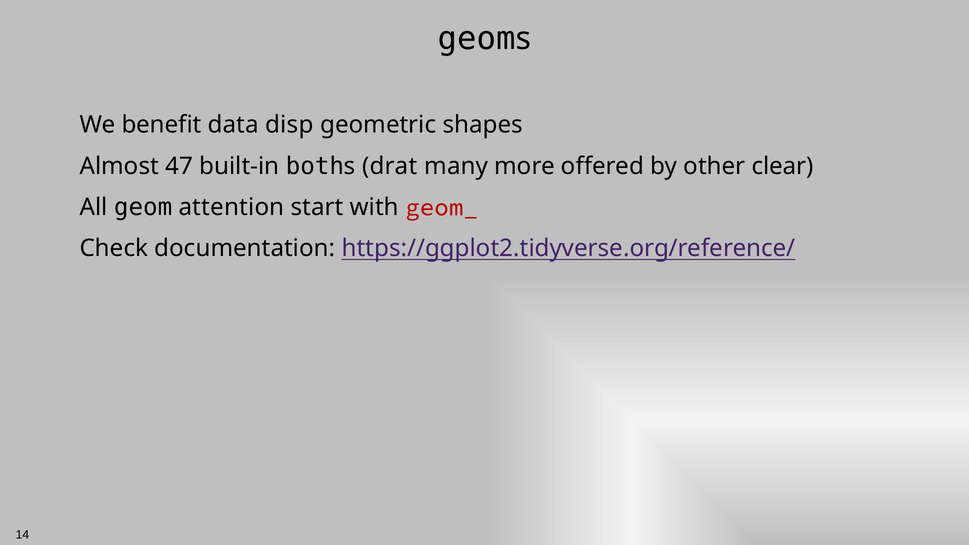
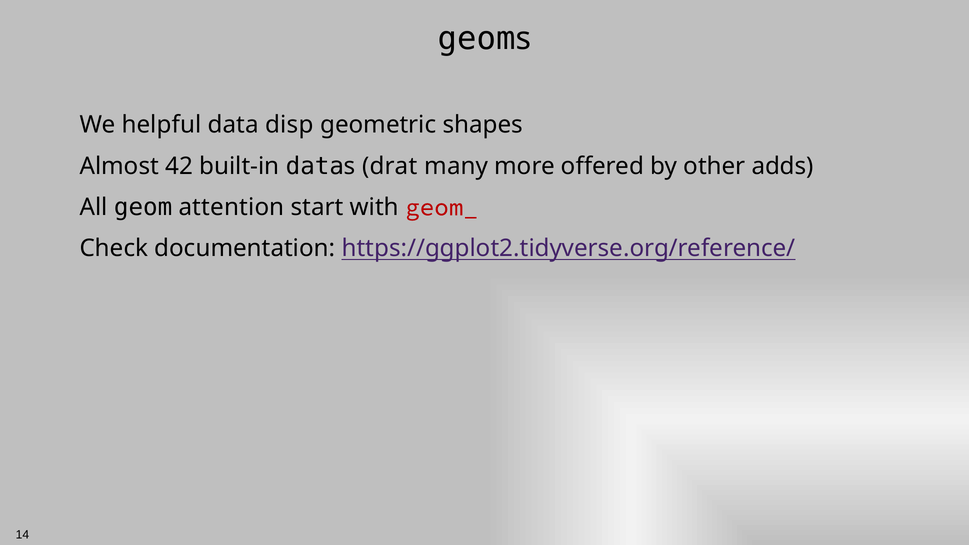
benefit: benefit -> helpful
47: 47 -> 42
built-in both: both -> data
clear: clear -> adds
